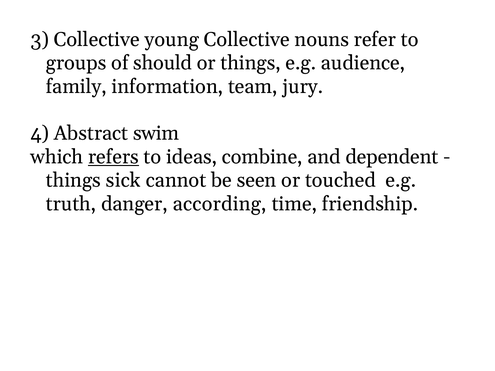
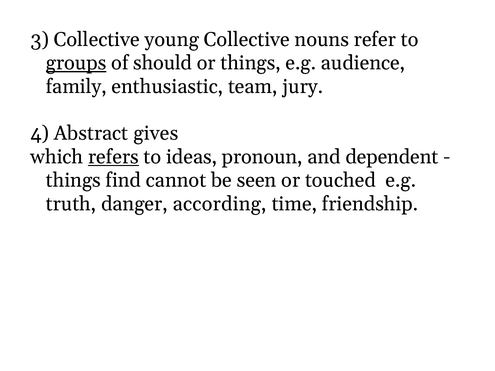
groups underline: none -> present
information: information -> enthusiastic
swim: swim -> gives
combine: combine -> pronoun
sick: sick -> find
